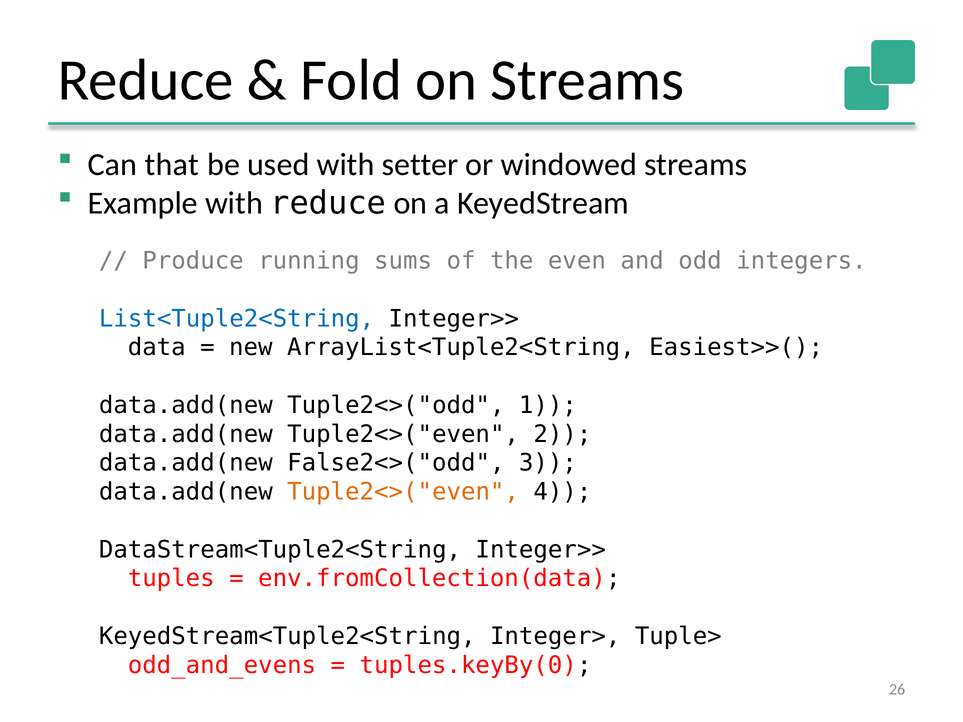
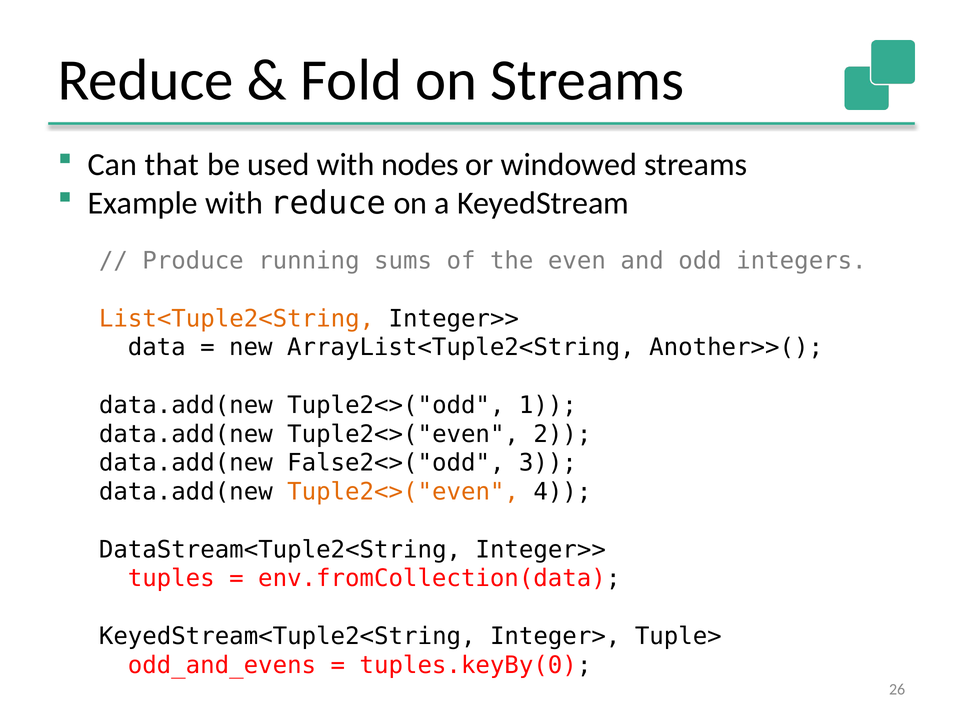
setter: setter -> nodes
List<Tuple2<String colour: blue -> orange
Easiest>>(: Easiest>>( -> Another>>(
